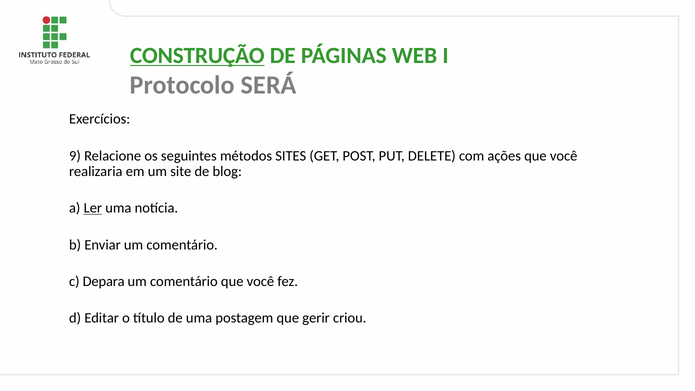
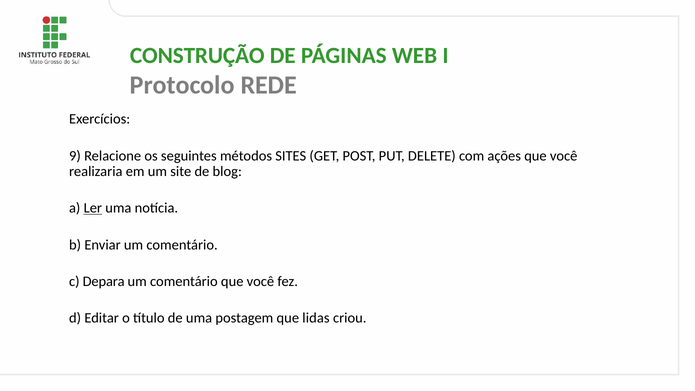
CONSTRUÇÃO underline: present -> none
SERÁ: SERÁ -> REDE
gerir: gerir -> lidas
